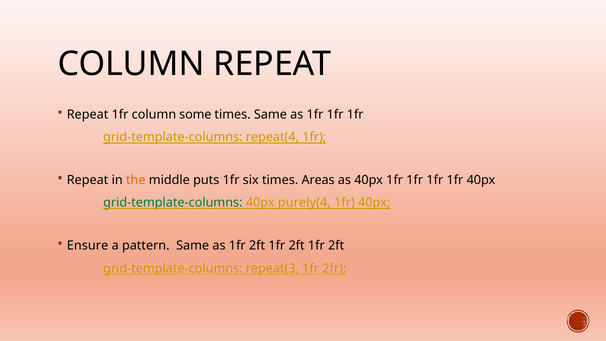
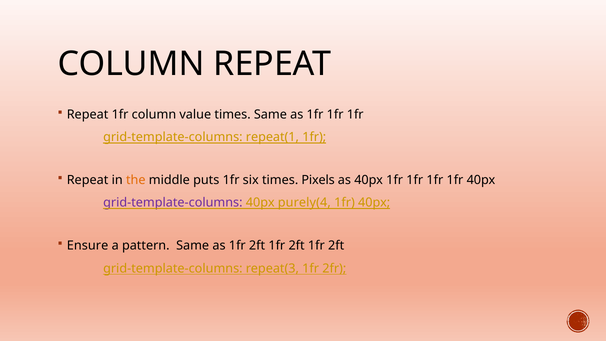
some: some -> value
repeat(4: repeat(4 -> repeat(1
Areas: Areas -> Pixels
grid-template-columns at (173, 203) colour: green -> purple
